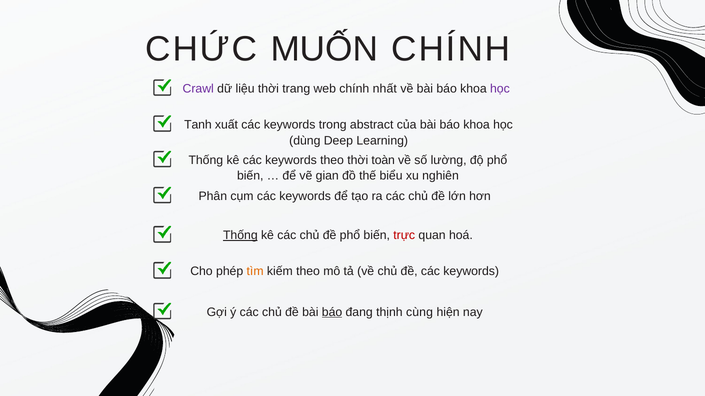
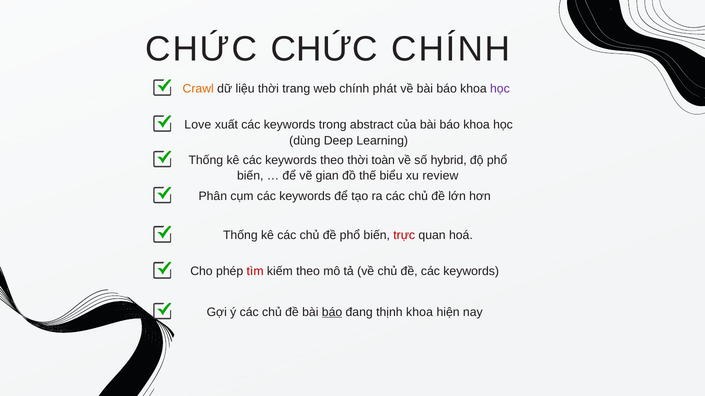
CHỨC MUỐN: MUỐN -> CHỨC
Crawl colour: purple -> orange
nhất: nhất -> phát
Tanh: Tanh -> Love
lường: lường -> hybrid
nghiên: nghiên -> review
Thống at (240, 236) underline: present -> none
tìm colour: orange -> red
thịnh cùng: cùng -> khoa
